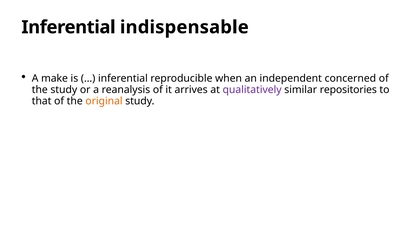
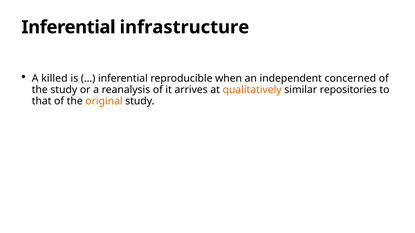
indispensable: indispensable -> infrastructure
make: make -> killed
qualitatively colour: purple -> orange
